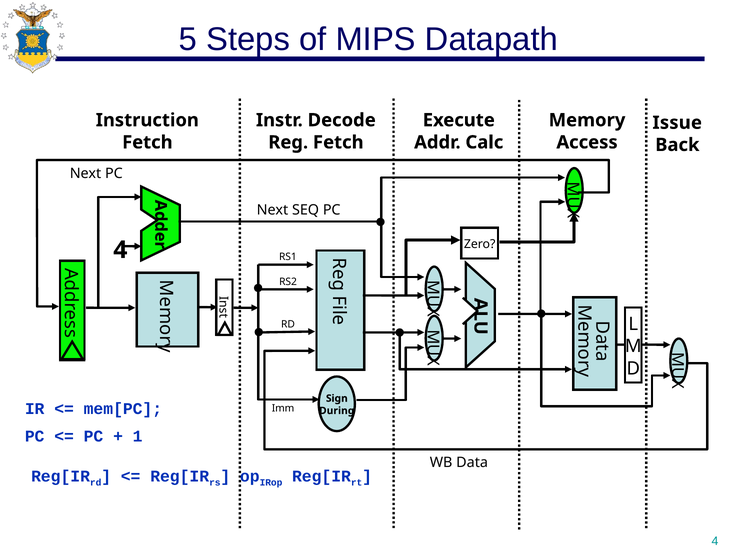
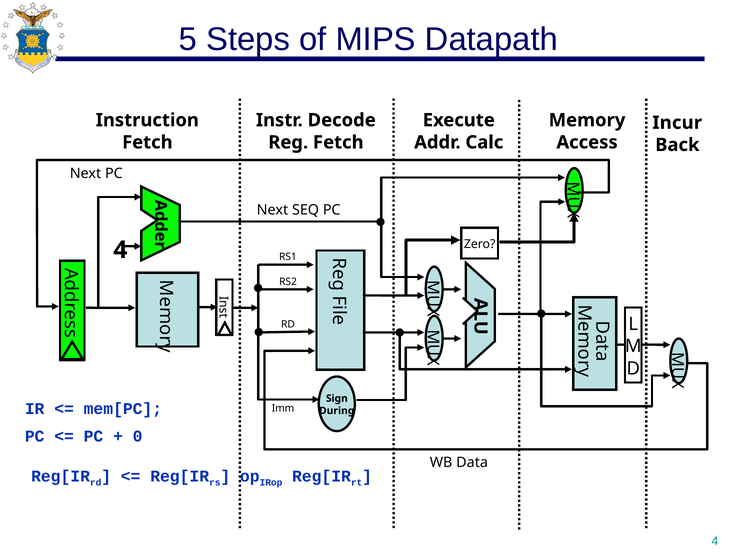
Issue: Issue -> Incur
1: 1 -> 0
